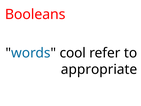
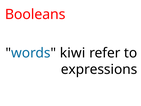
cool: cool -> kiwi
appropriate: appropriate -> expressions
